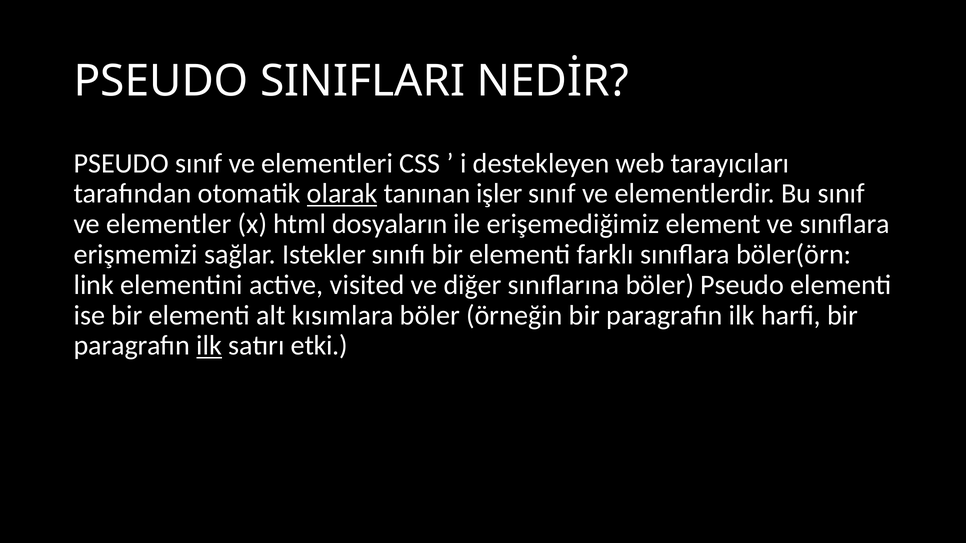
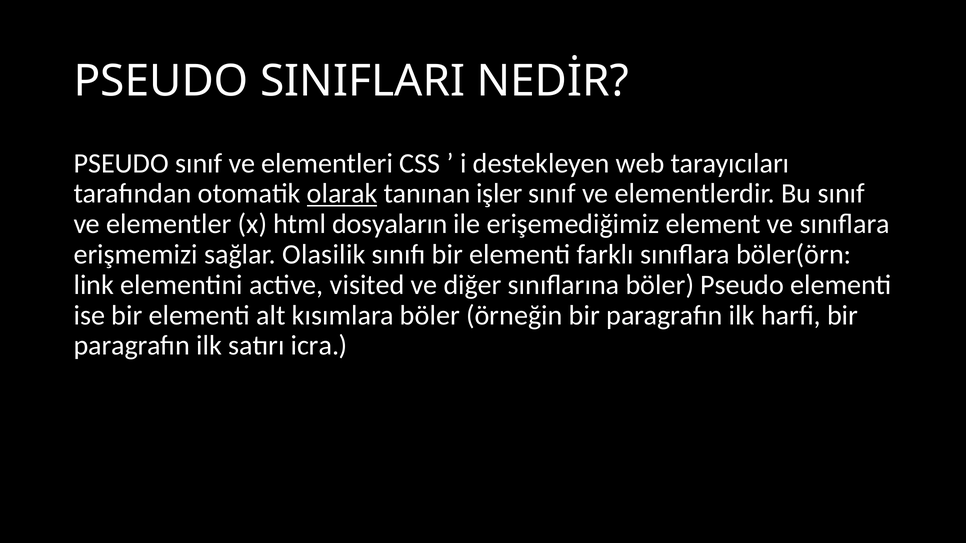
Istekler: Istekler -> Olasilik
ilk at (209, 346) underline: present -> none
etki: etki -> icra
